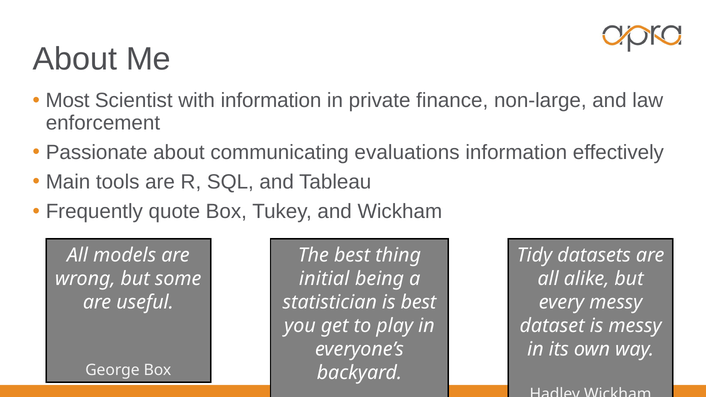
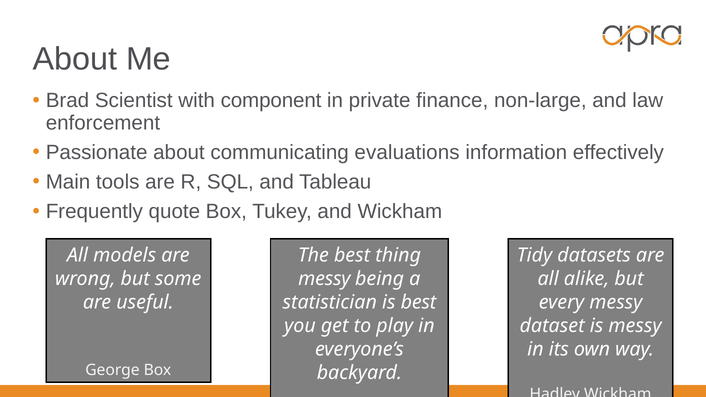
Most: Most -> Brad
with information: information -> component
initial at (324, 279): initial -> messy
